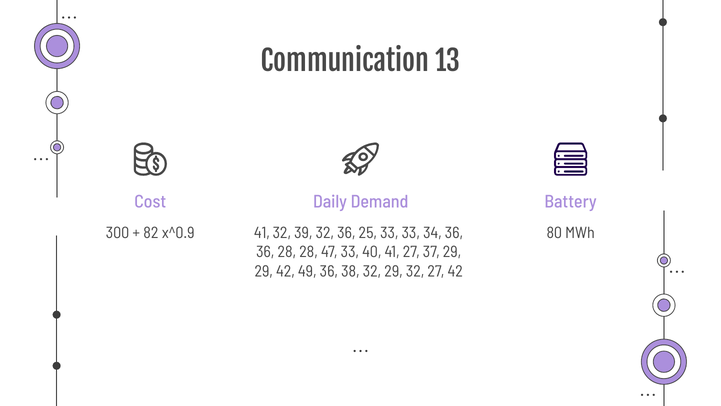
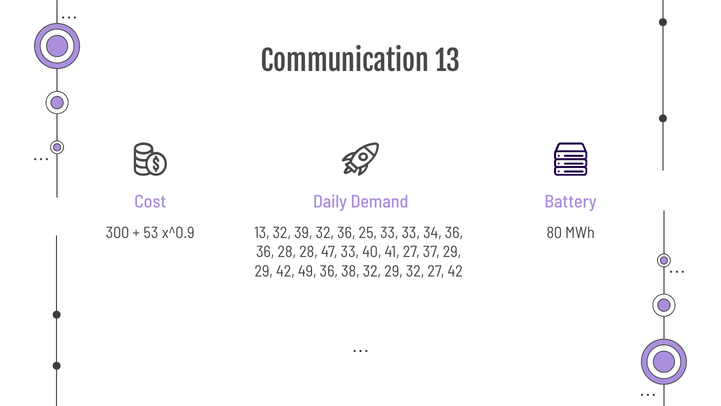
82: 82 -> 53
41 at (262, 233): 41 -> 13
